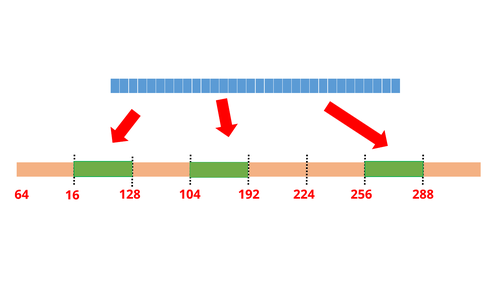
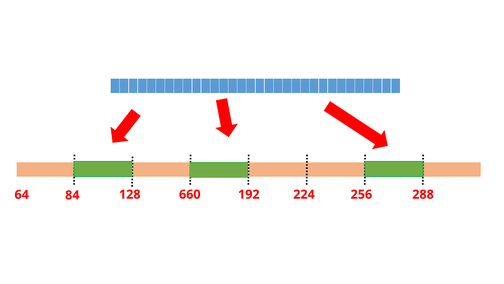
16: 16 -> 84
104: 104 -> 660
